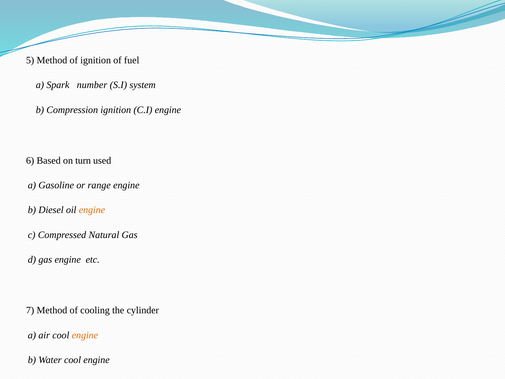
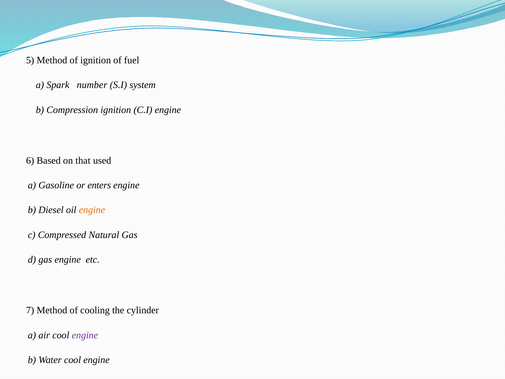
turn: turn -> that
range: range -> enters
engine at (85, 335) colour: orange -> purple
